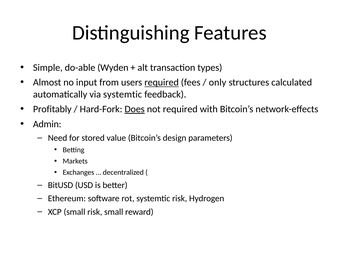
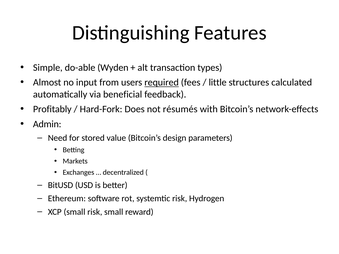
only: only -> little
via systemtic: systemtic -> beneficial
Does underline: present -> none
not required: required -> résumés
